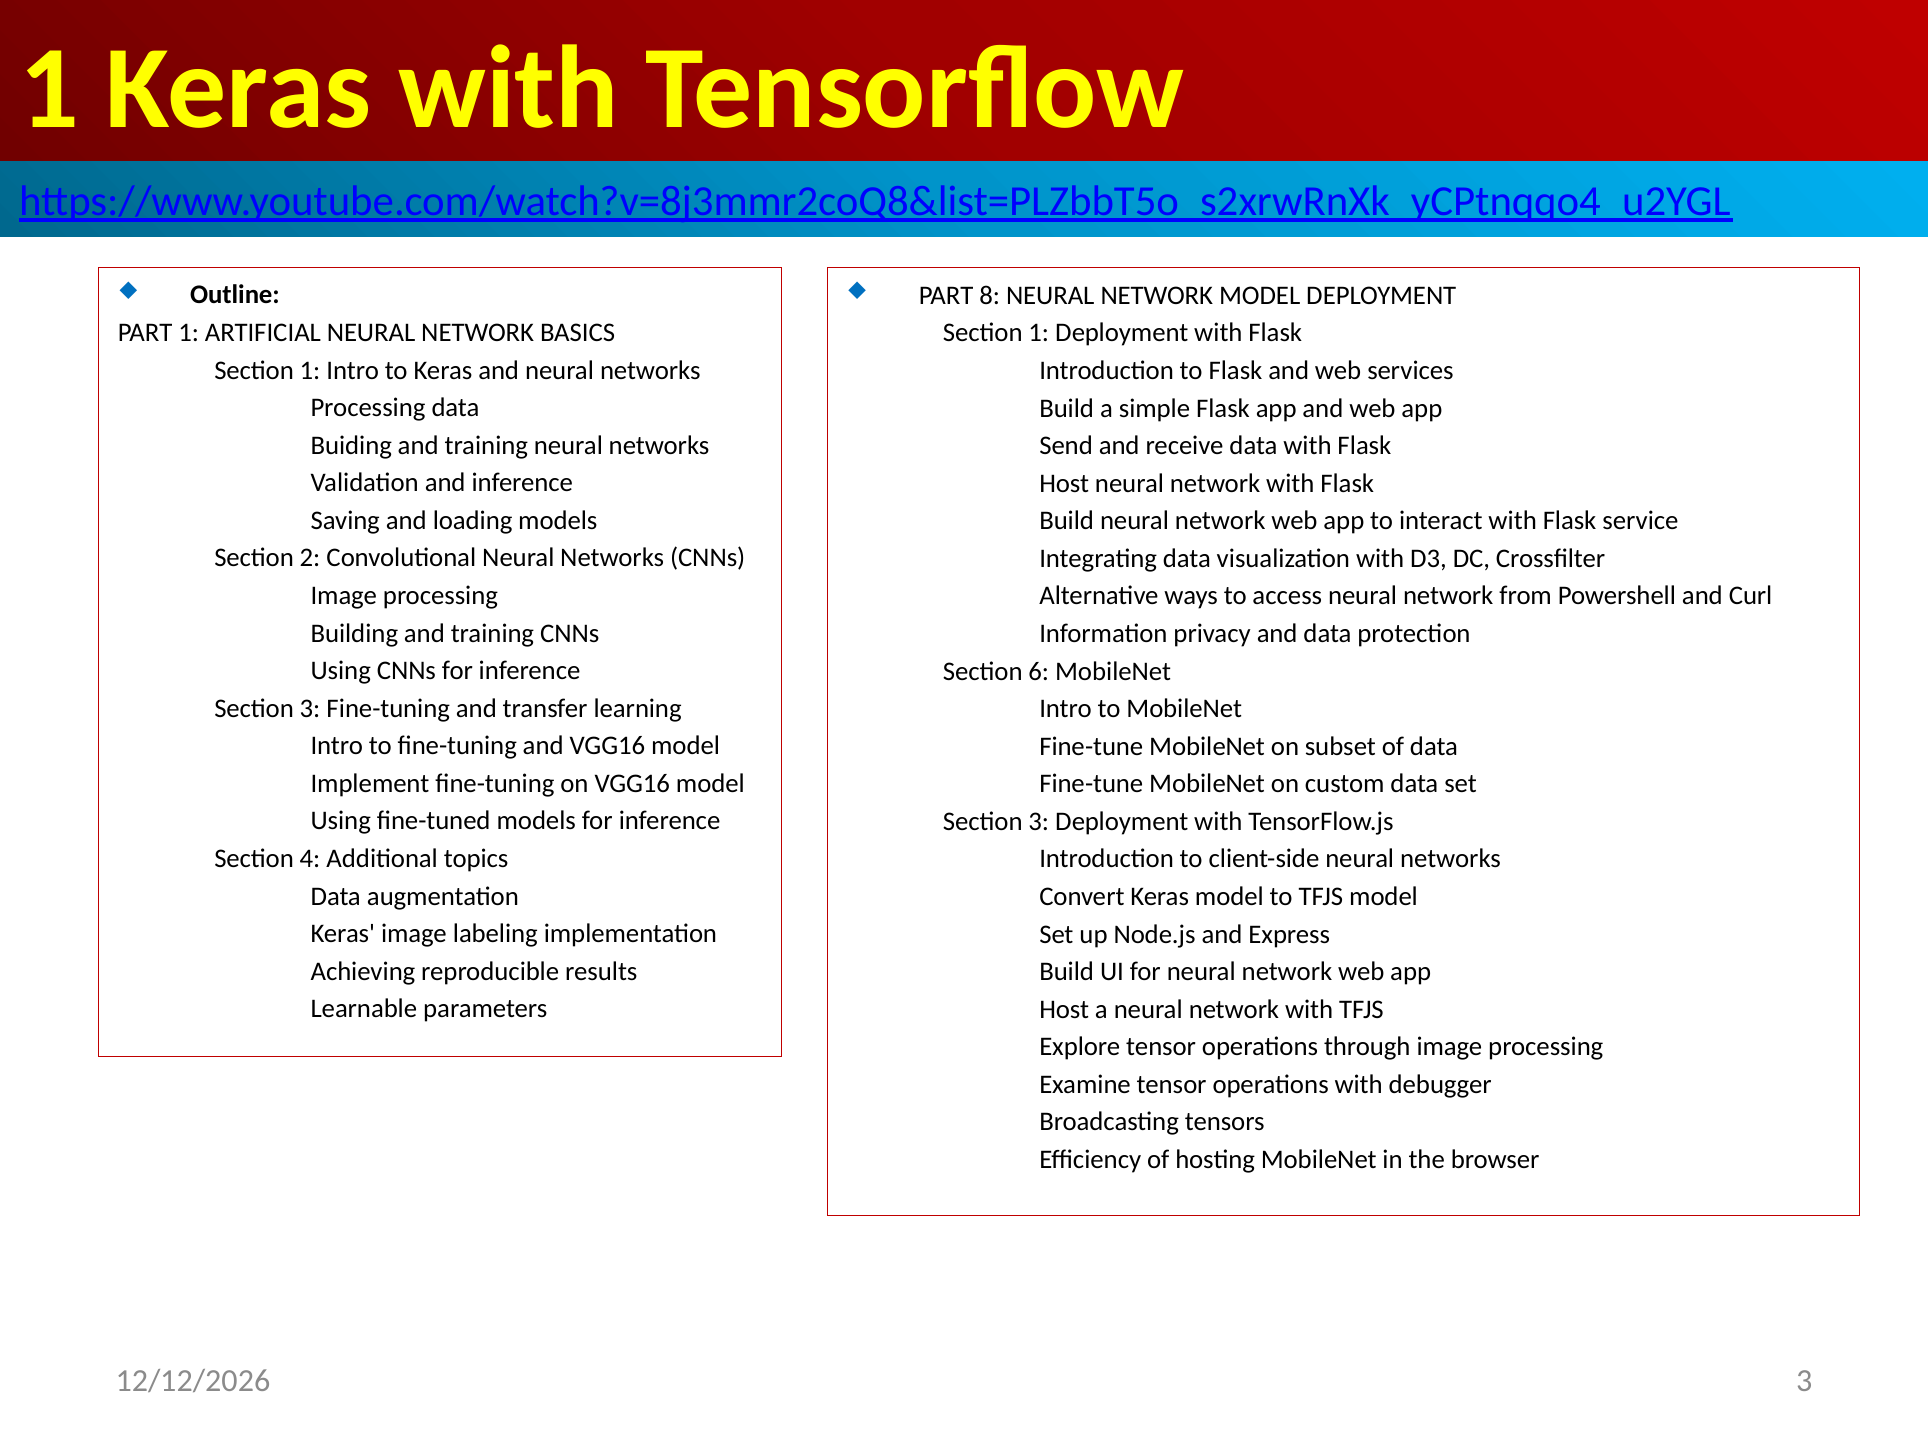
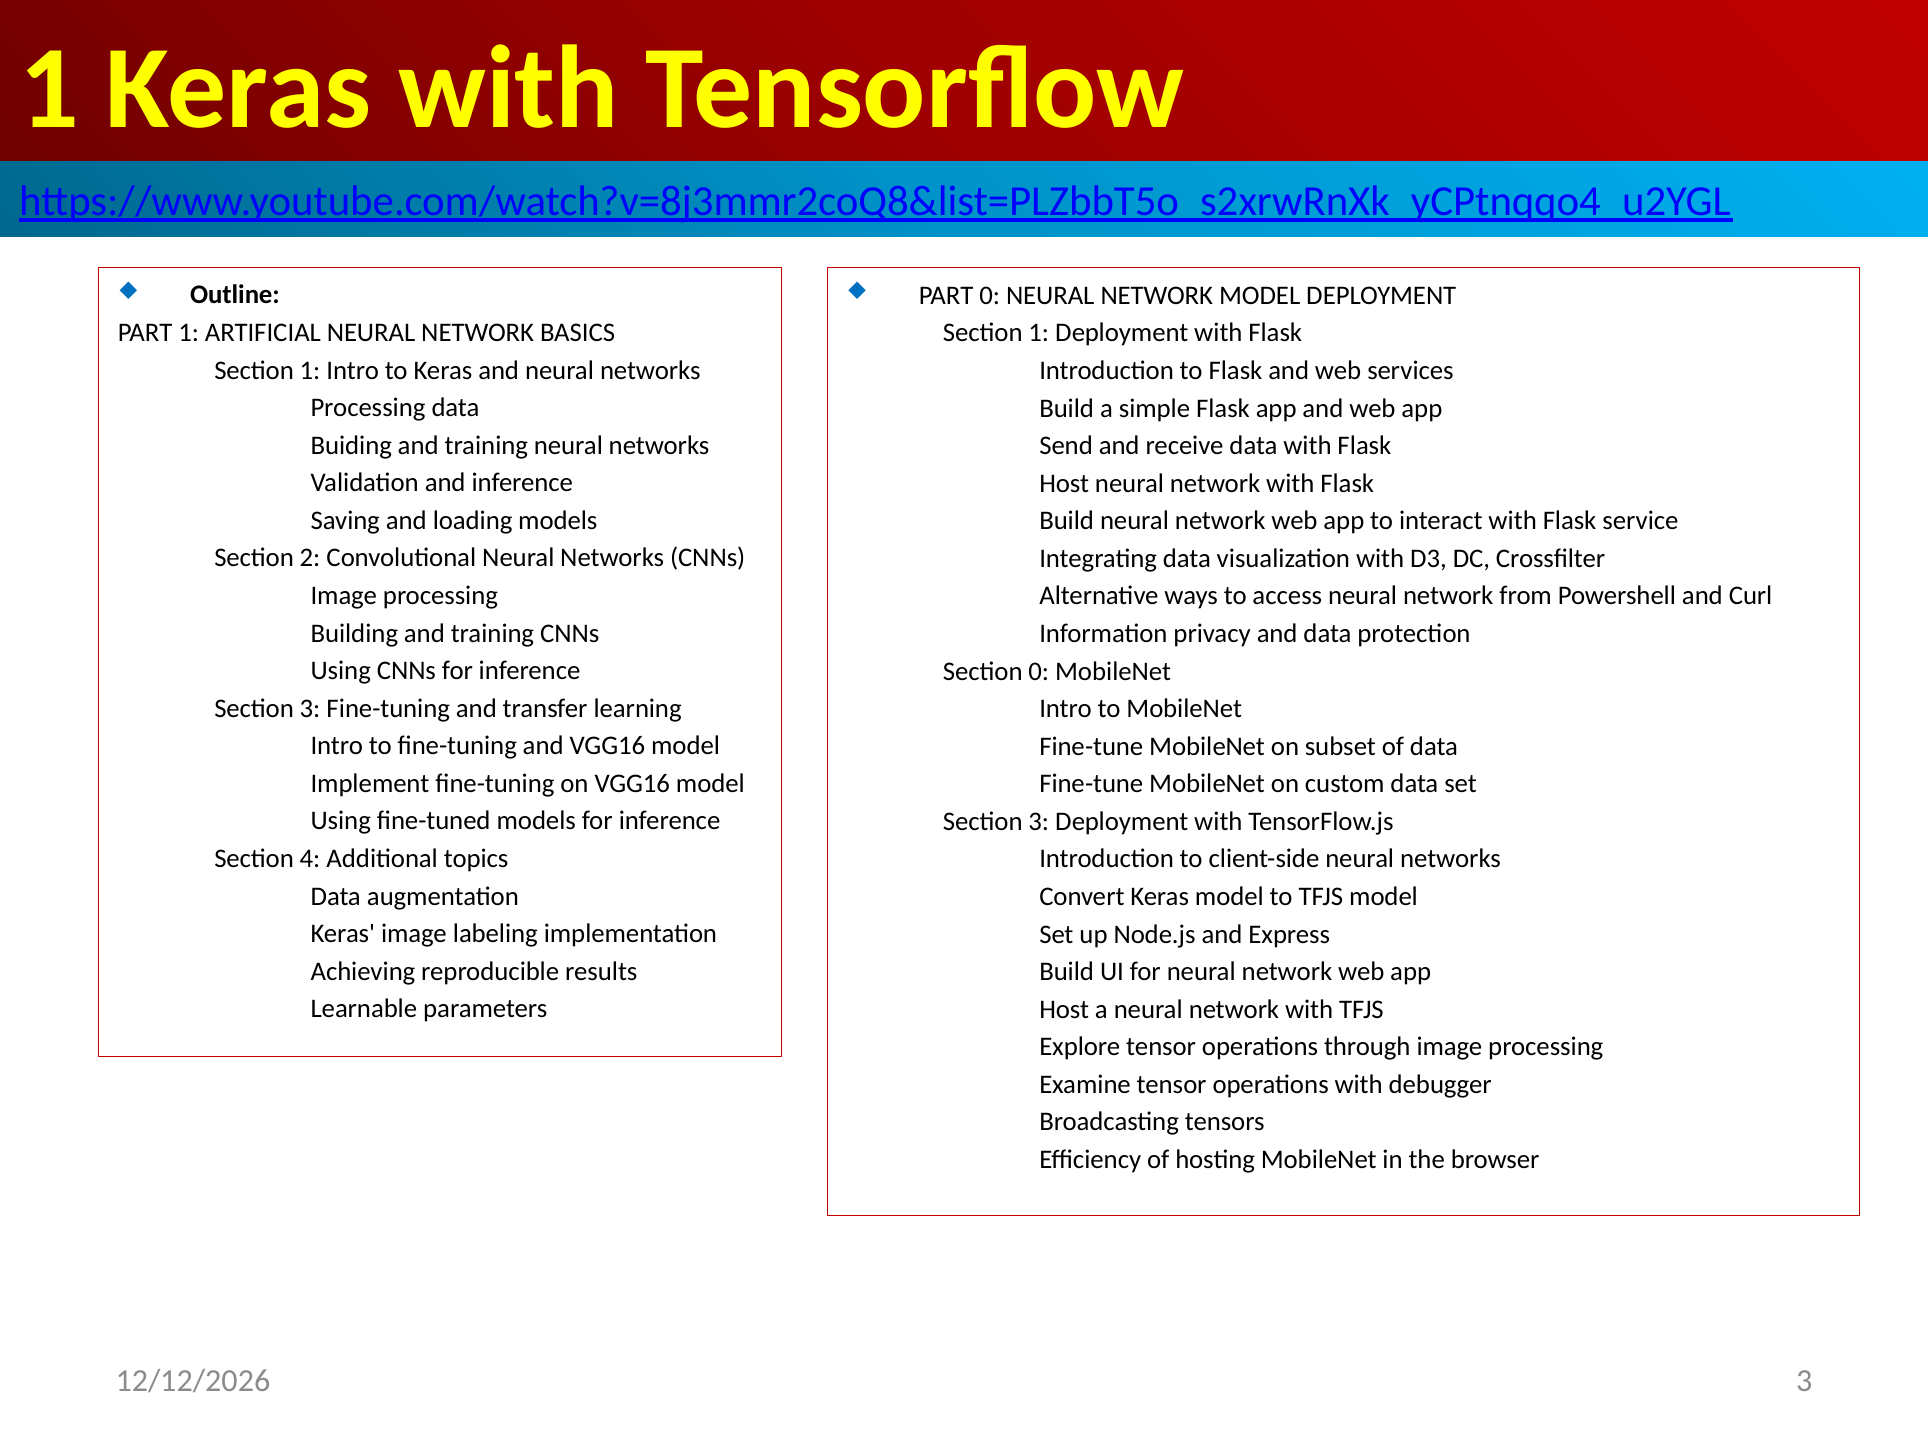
PART 8: 8 -> 0
Section 6: 6 -> 0
